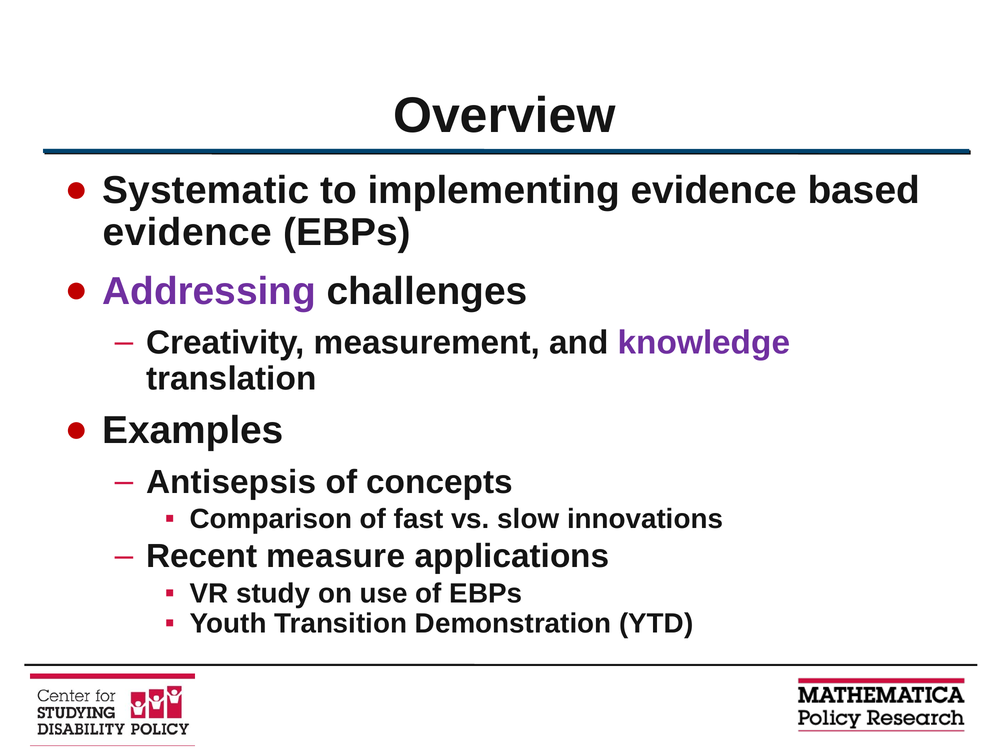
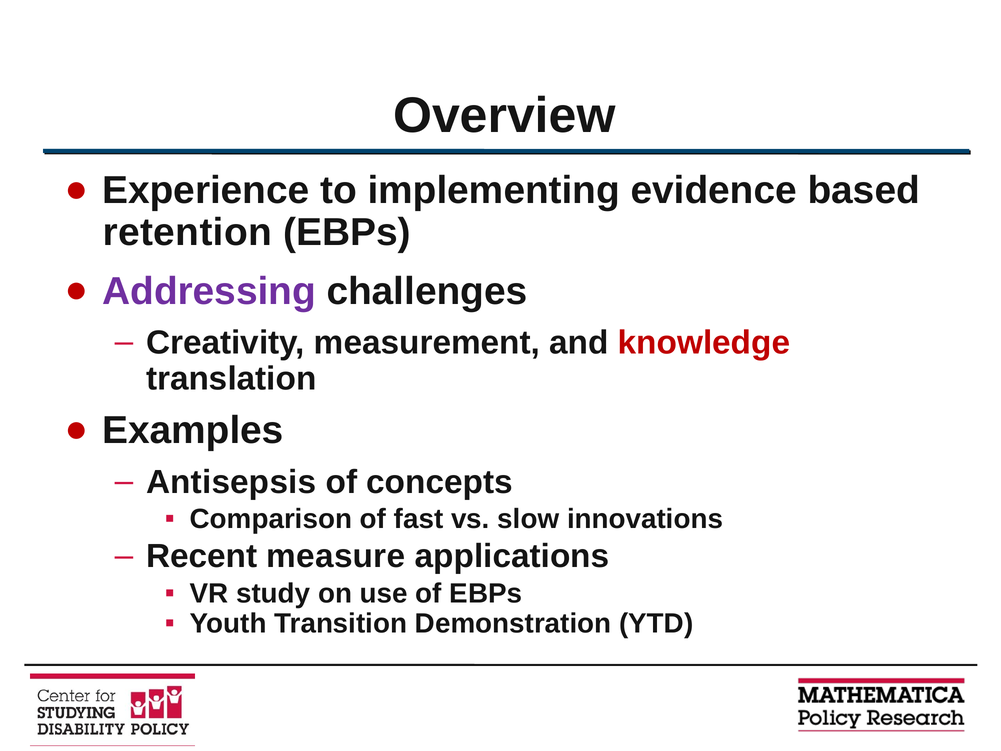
Systematic: Systematic -> Experience
evidence at (187, 232): evidence -> retention
knowledge colour: purple -> red
